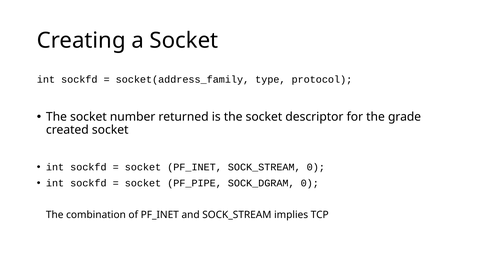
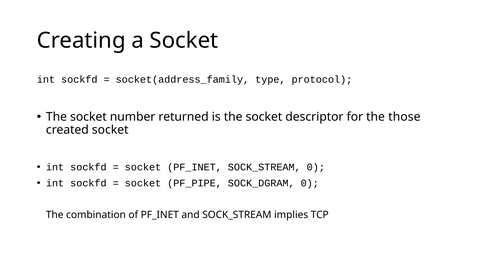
grade: grade -> those
